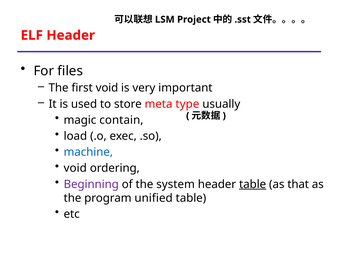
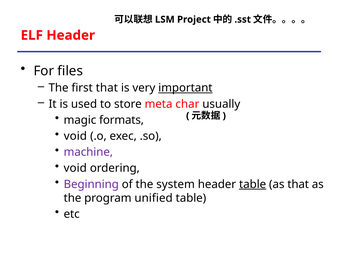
first void: void -> that
important underline: none -> present
type: type -> char
contain: contain -> formats
load at (75, 136): load -> void
machine colour: blue -> purple
